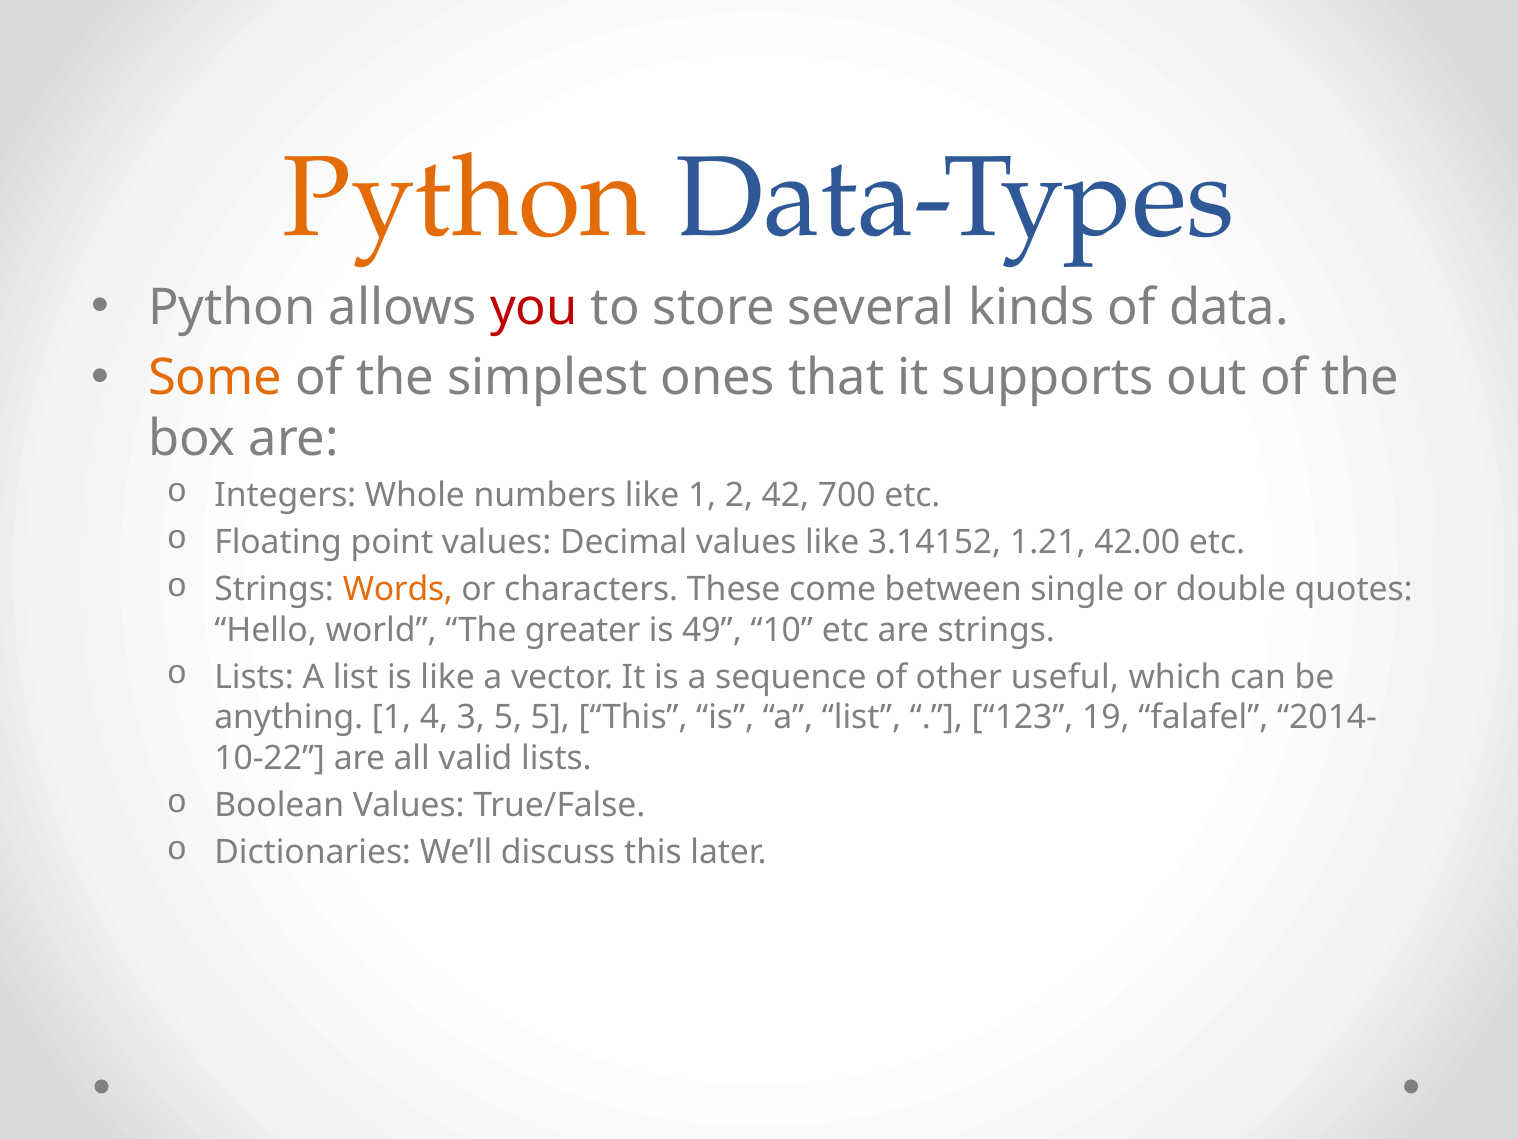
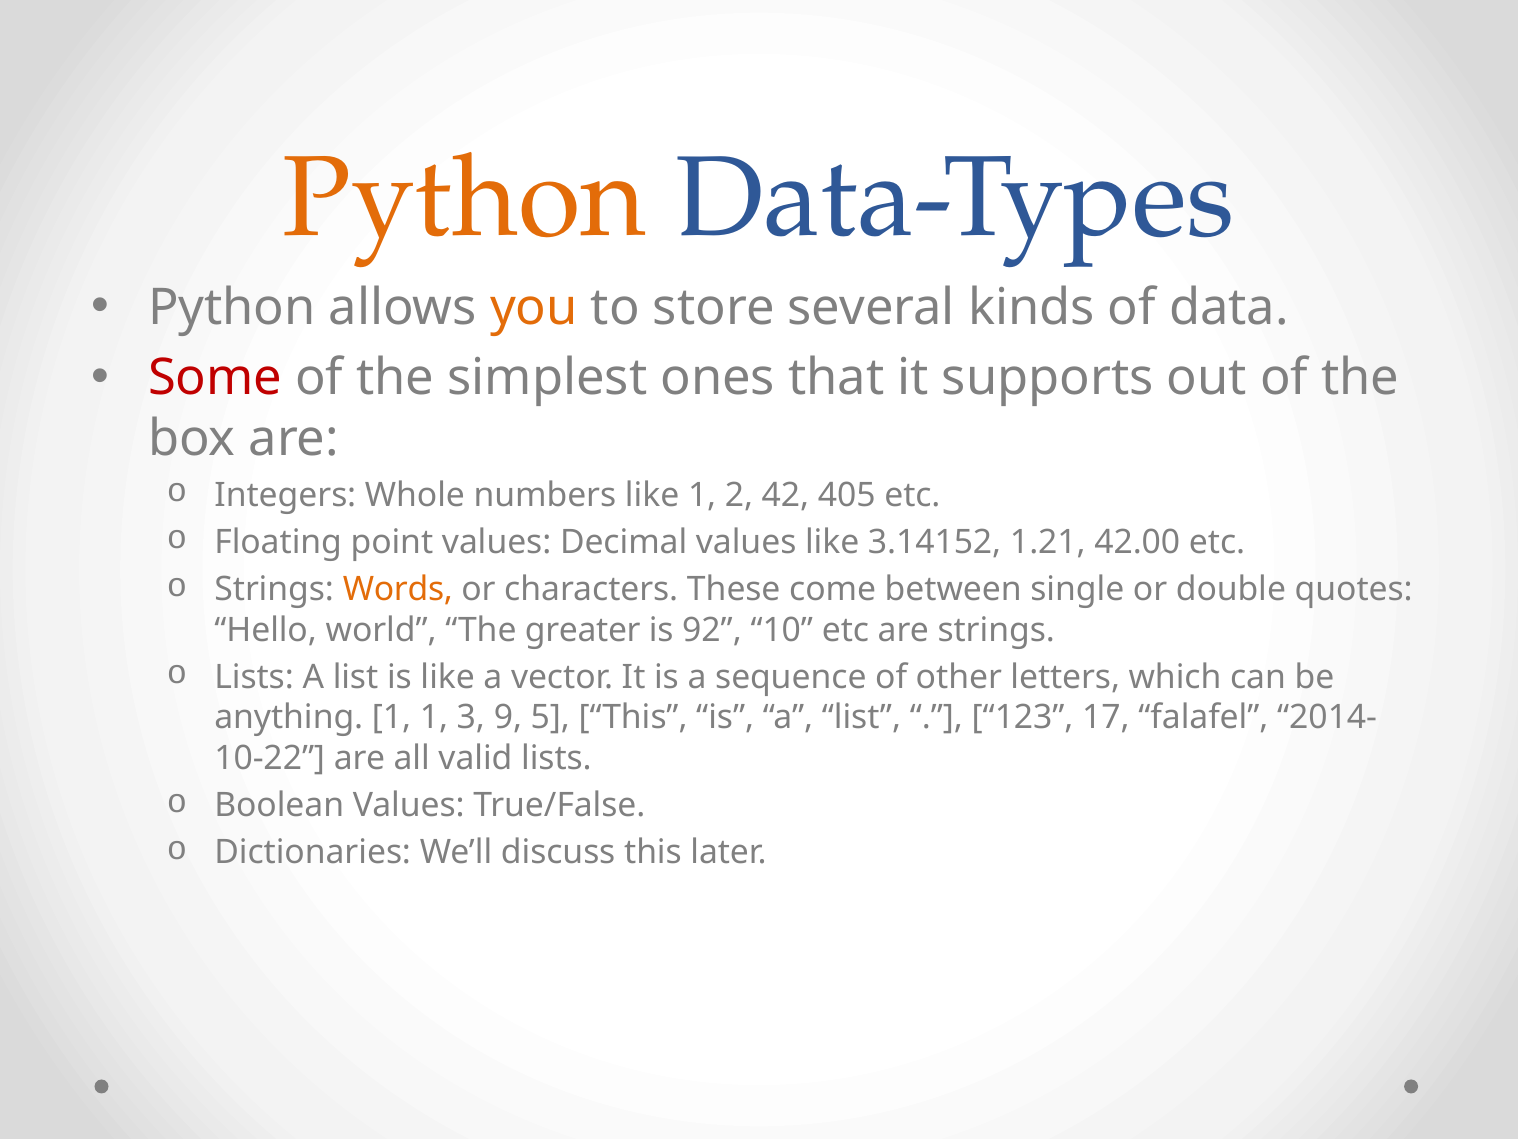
you colour: red -> orange
Some colour: orange -> red
700: 700 -> 405
49: 49 -> 92
useful: useful -> letters
1 4: 4 -> 1
3 5: 5 -> 9
19: 19 -> 17
